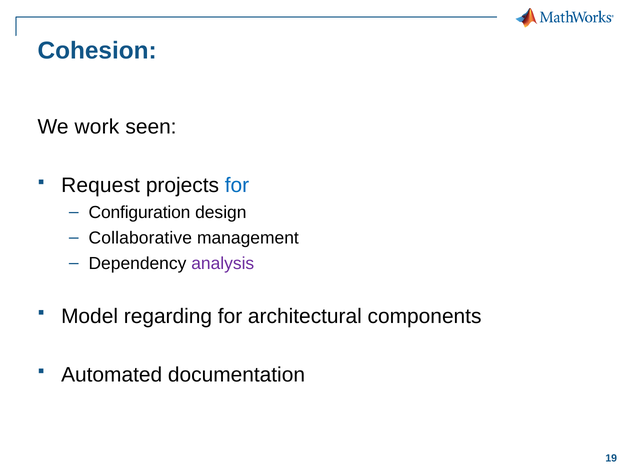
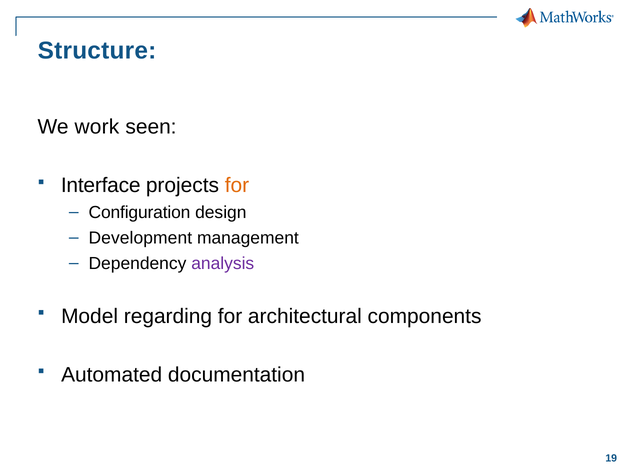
Cohesion: Cohesion -> Structure
Request: Request -> Interface
for at (237, 185) colour: blue -> orange
Collaborative: Collaborative -> Development
